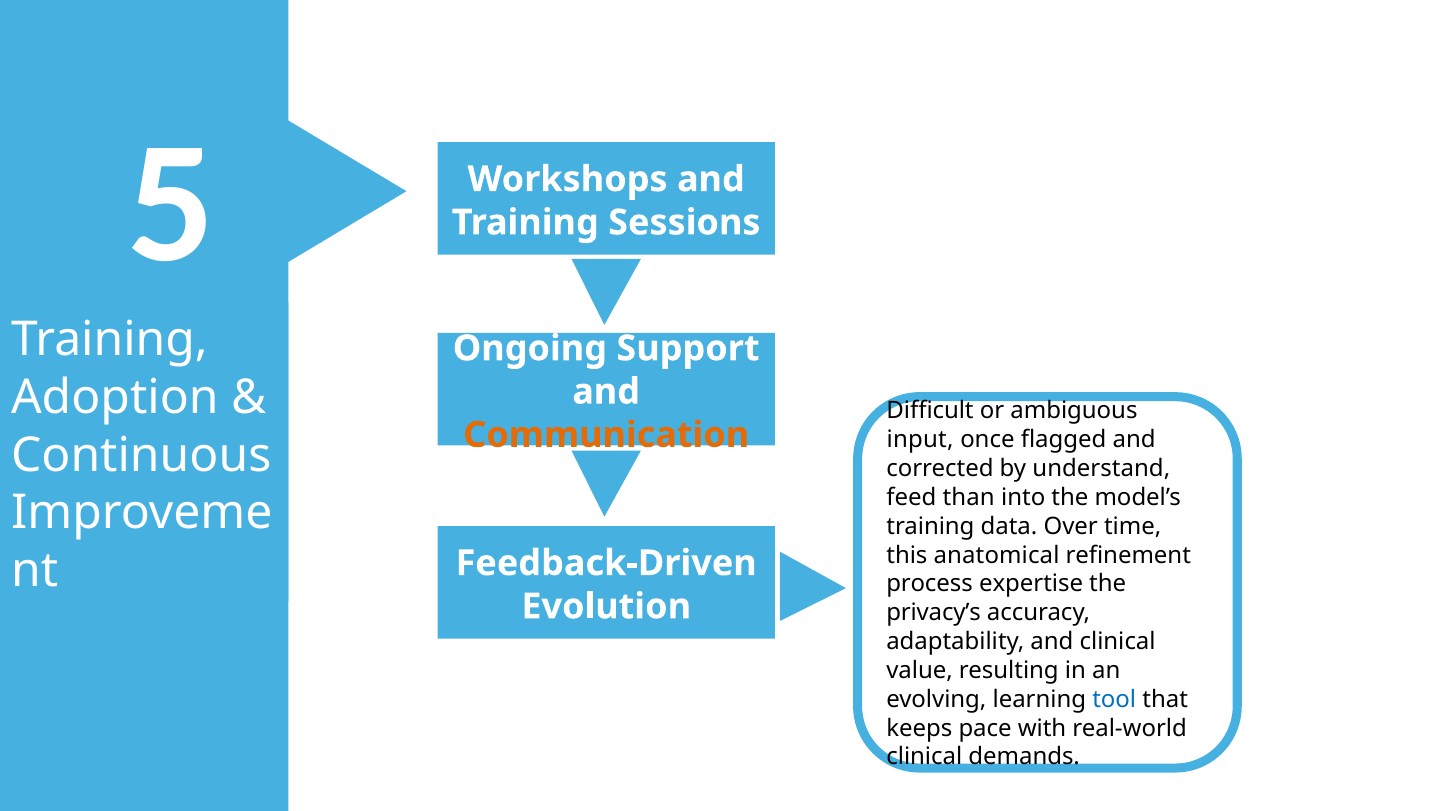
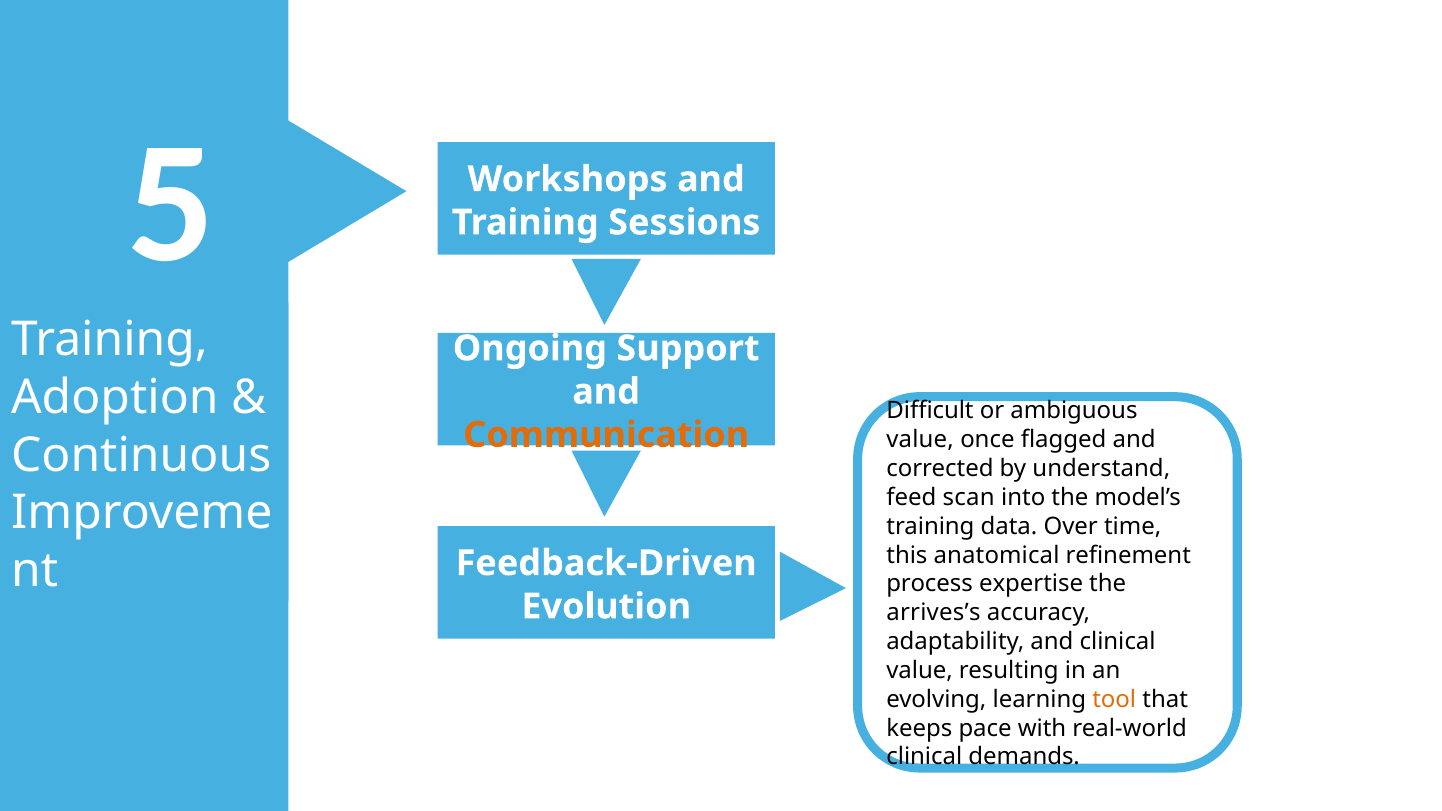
input at (920, 440): input -> value
than: than -> scan
privacy’s: privacy’s -> arrives’s
tool colour: blue -> orange
